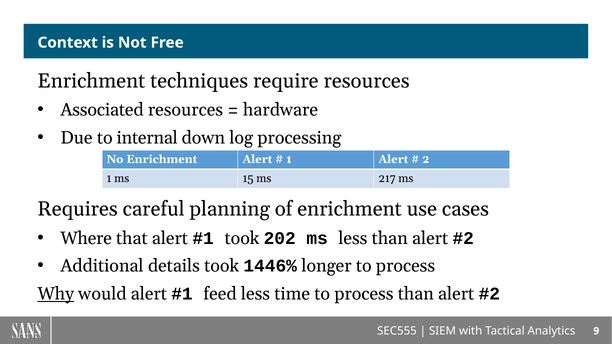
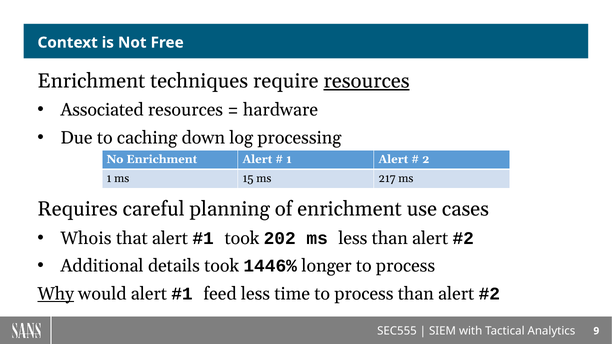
resources at (367, 81) underline: none -> present
internal: internal -> caching
Where: Where -> Whois
